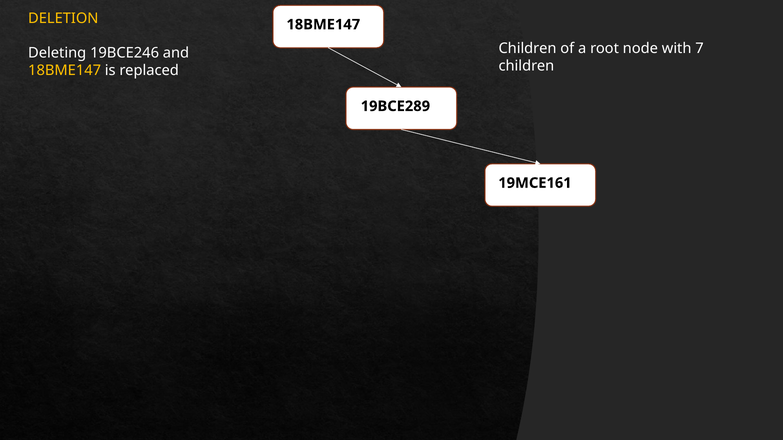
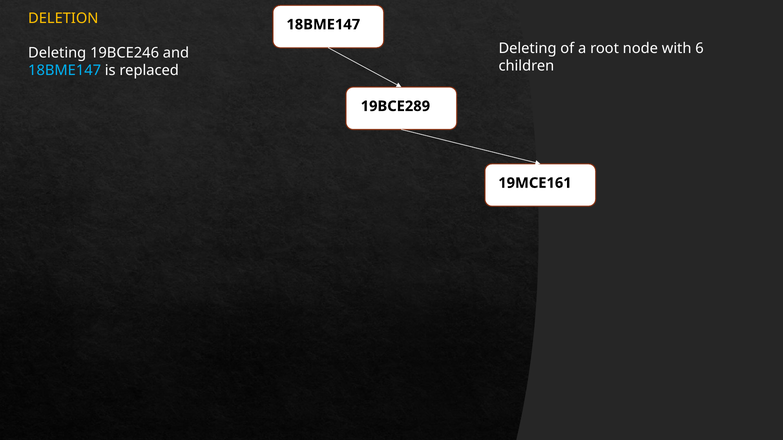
Children at (528, 48): Children -> Deleting
7: 7 -> 6
18BME147 at (65, 71) colour: yellow -> light blue
